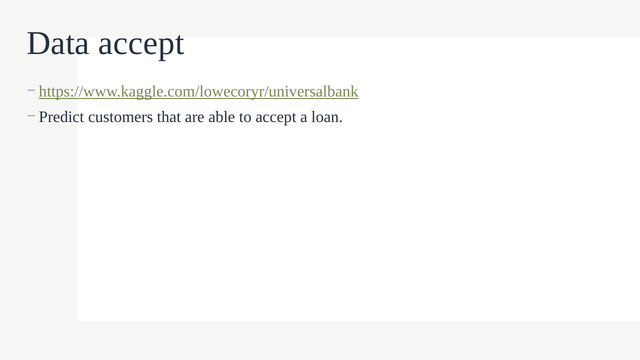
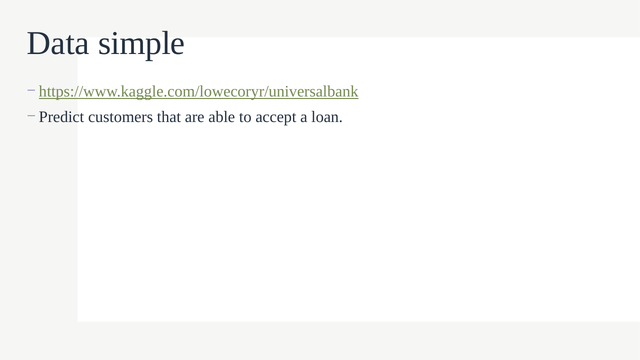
Data accept: accept -> simple
